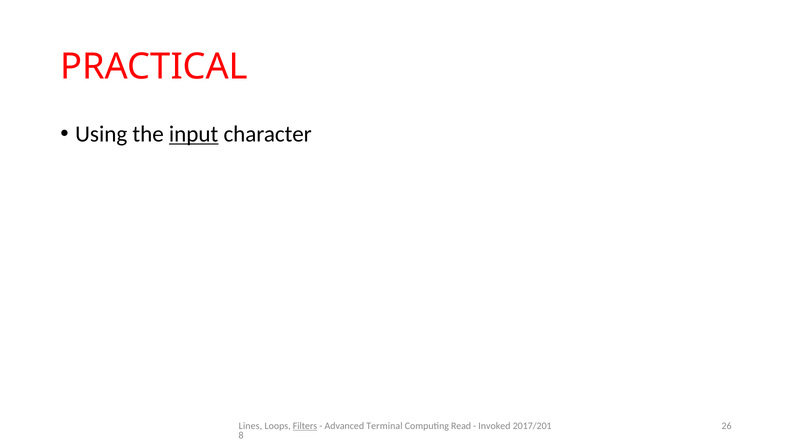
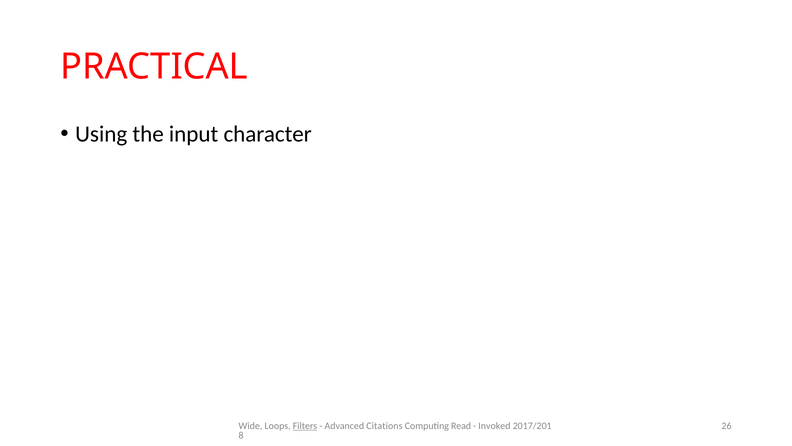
input underline: present -> none
Lines: Lines -> Wide
Terminal: Terminal -> Citations
